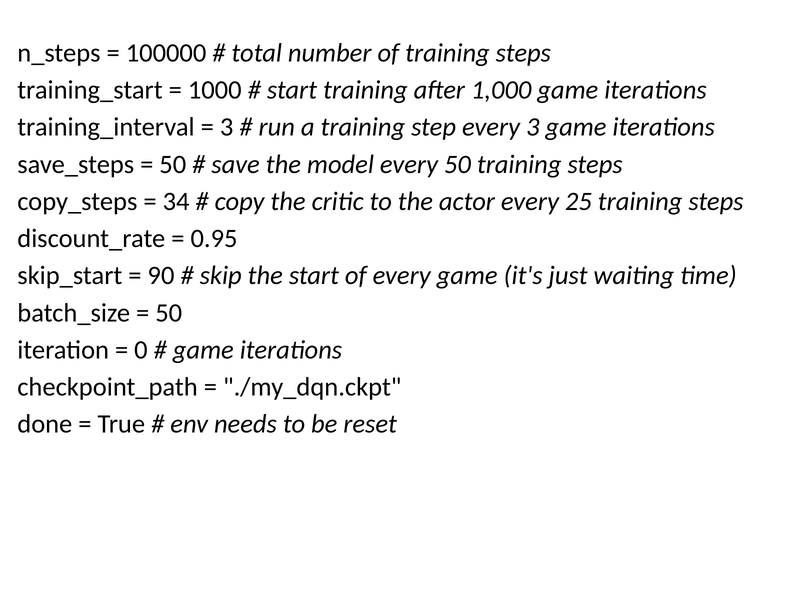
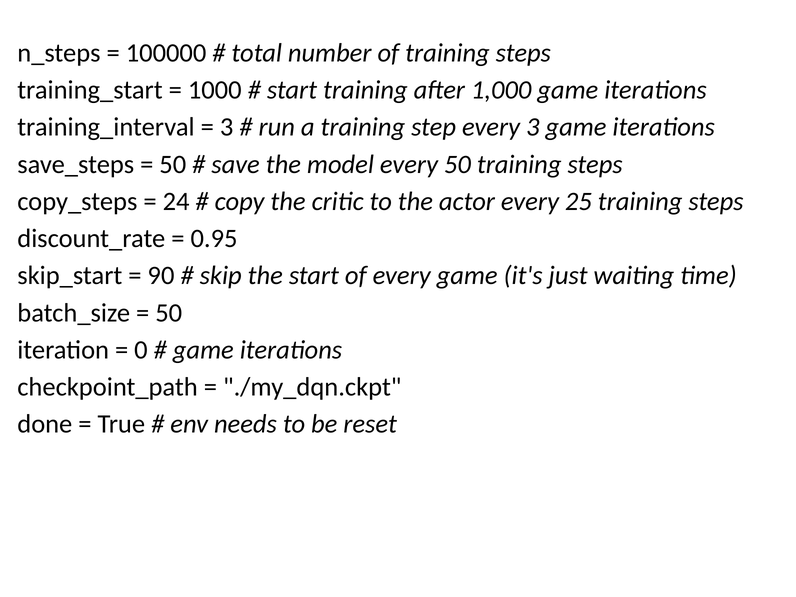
34: 34 -> 24
